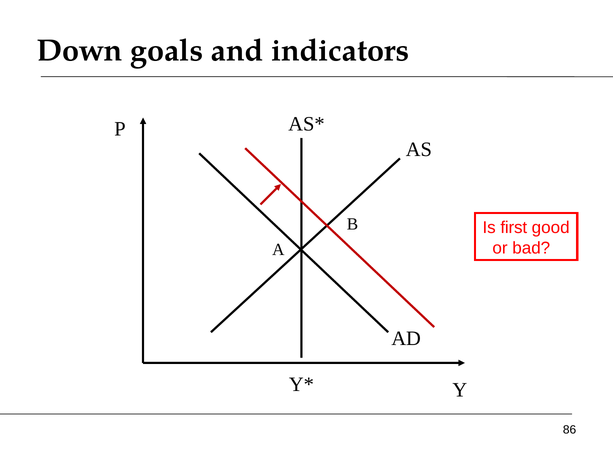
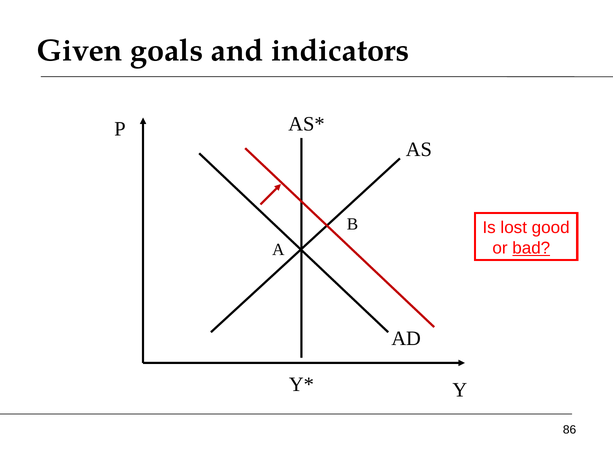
Down: Down -> Given
first: first -> lost
bad underline: none -> present
